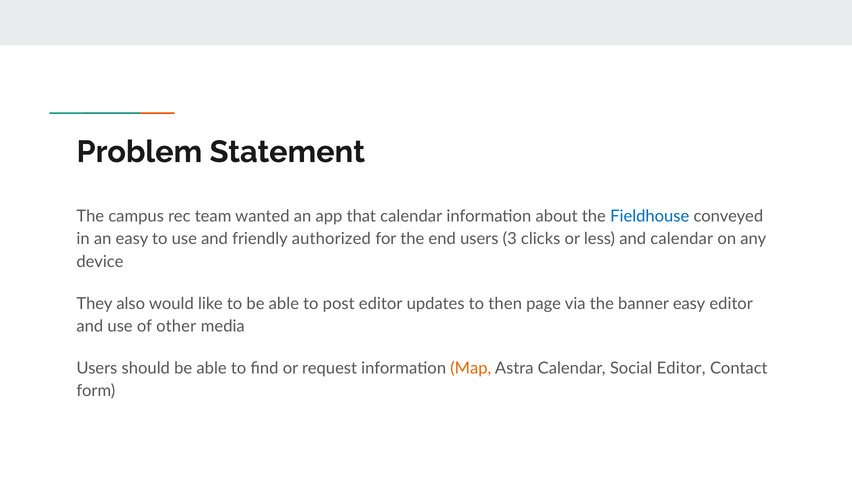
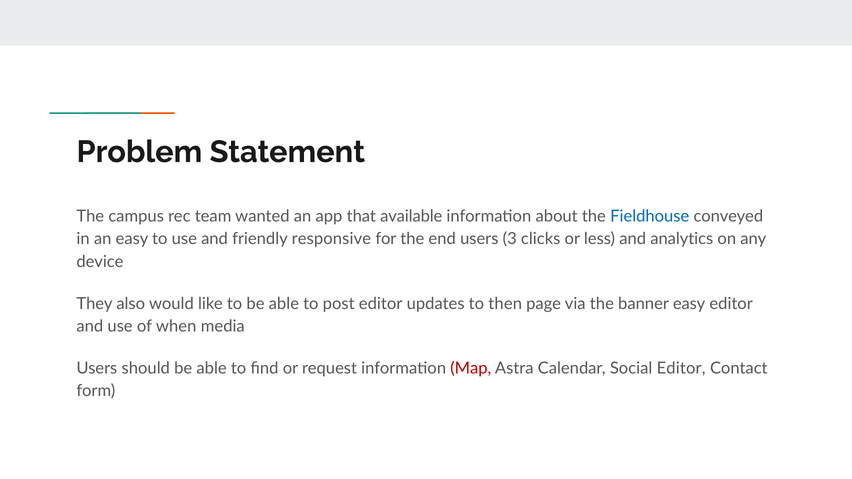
that calendar: calendar -> available
authorized: authorized -> responsive
and calendar: calendar -> analytics
other: other -> when
Map colour: orange -> red
